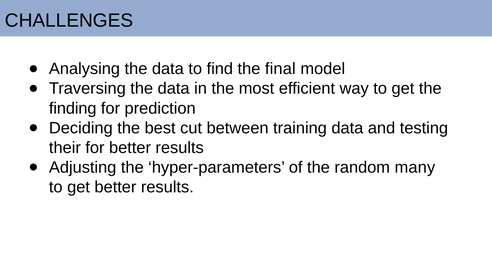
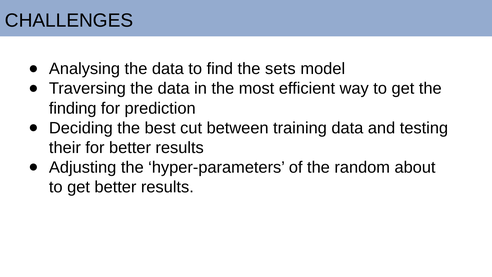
final: final -> sets
many: many -> about
